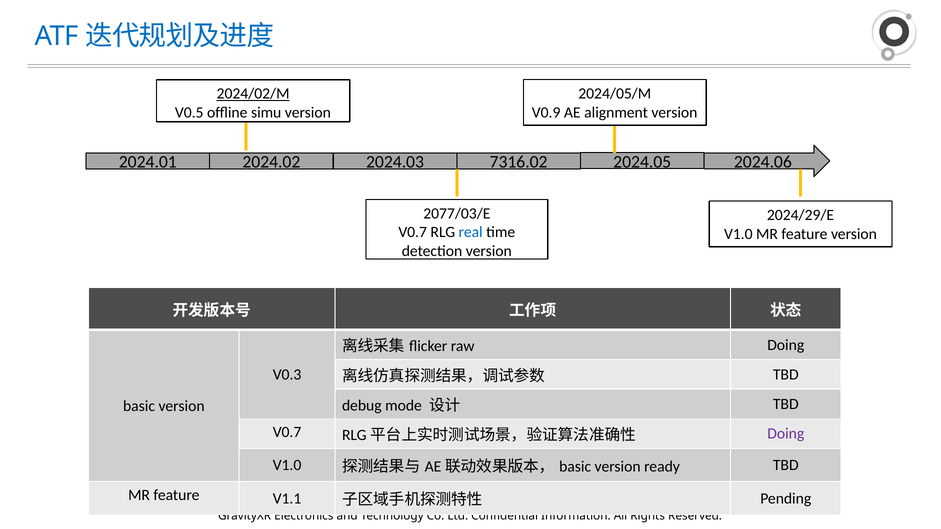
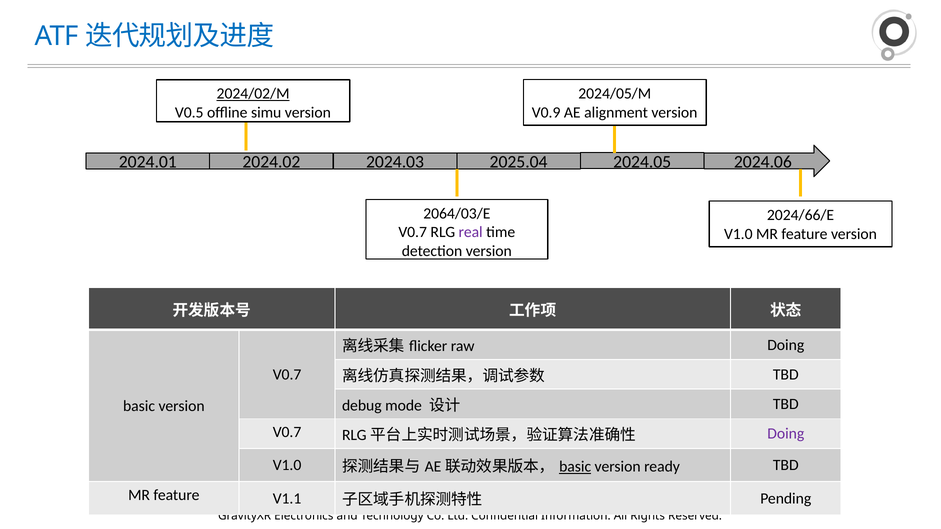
7316.02: 7316.02 -> 2025.04
2077/03/E: 2077/03/E -> 2064/03/E
2024/29/E: 2024/29/E -> 2024/66/E
real colour: blue -> purple
V0.3 at (287, 375): V0.3 -> V0.7
basic at (575, 467) underline: none -> present
